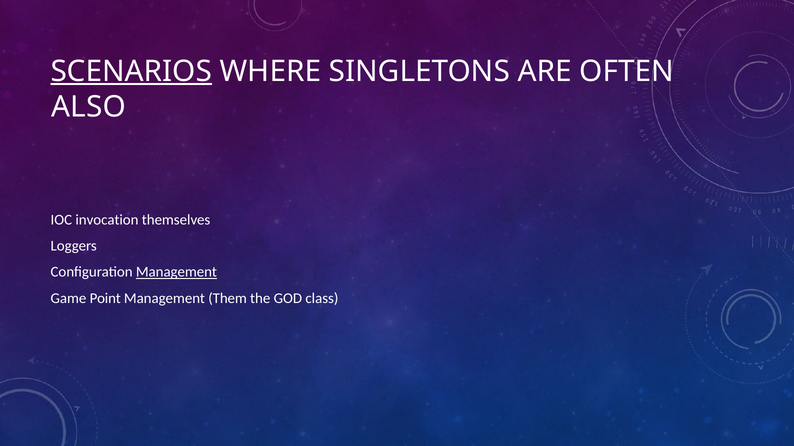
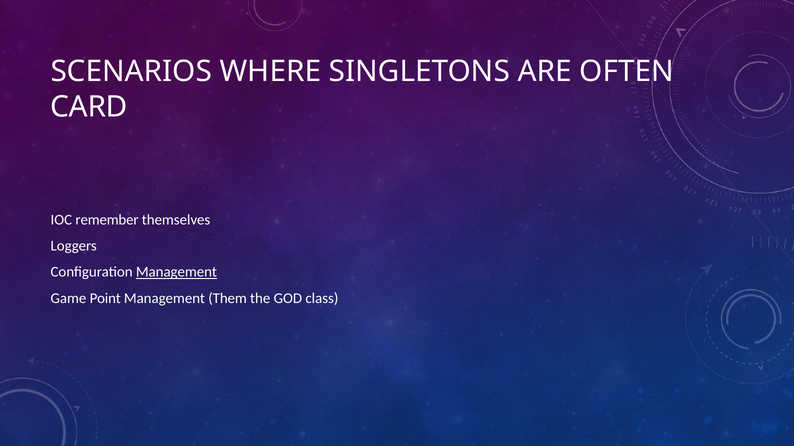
SCENARIOS underline: present -> none
ALSO: ALSO -> CARD
invocation: invocation -> remember
